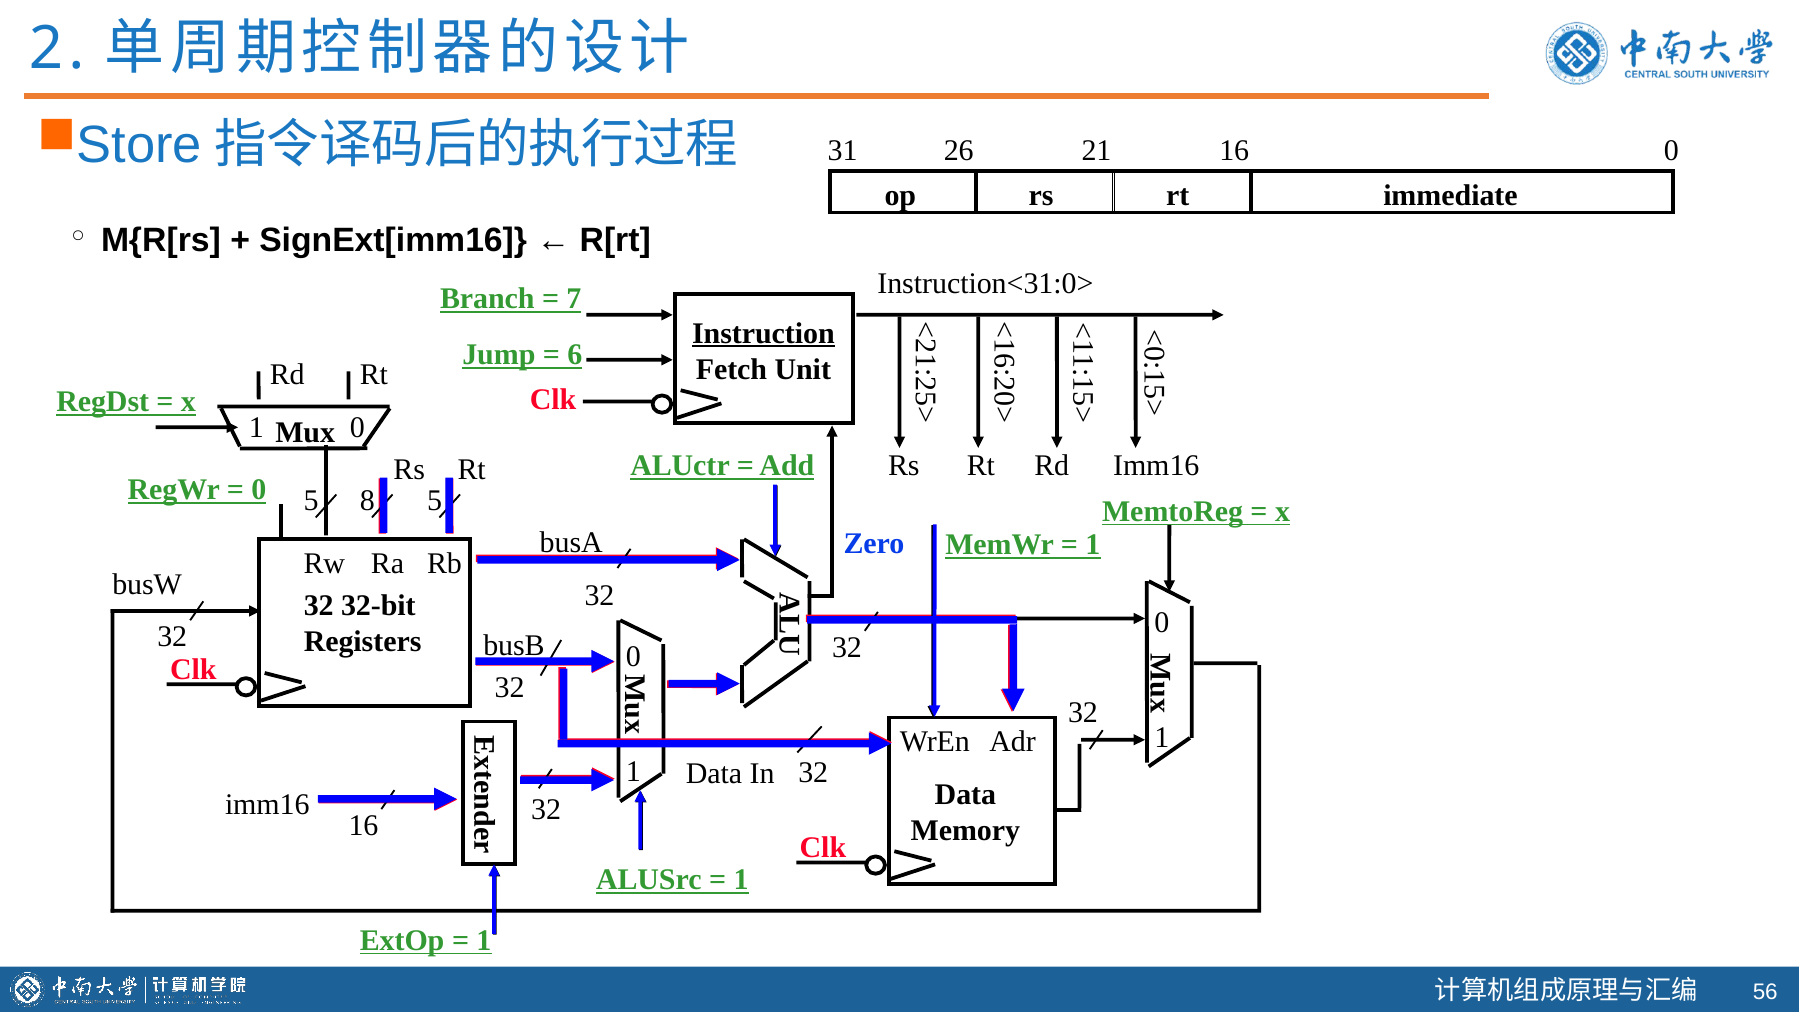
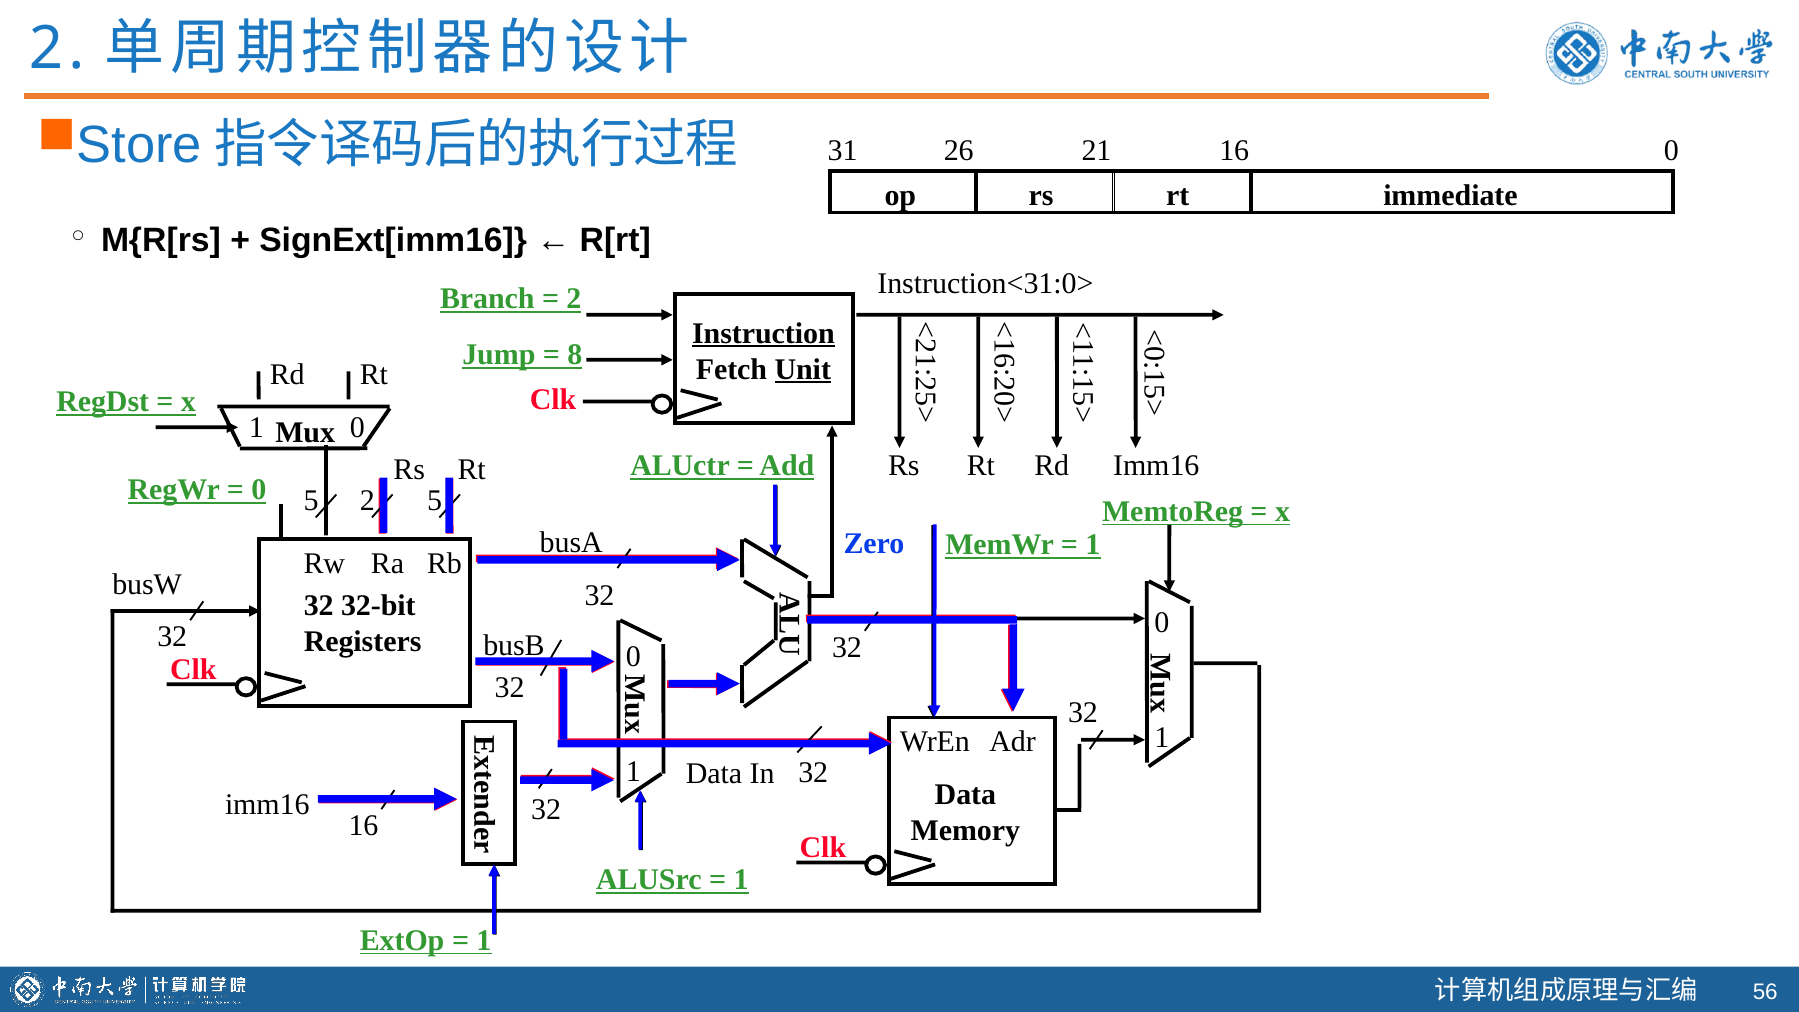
7 at (574, 299): 7 -> 2
6 at (575, 355): 6 -> 8
Unit underline: none -> present
5 8: 8 -> 2
